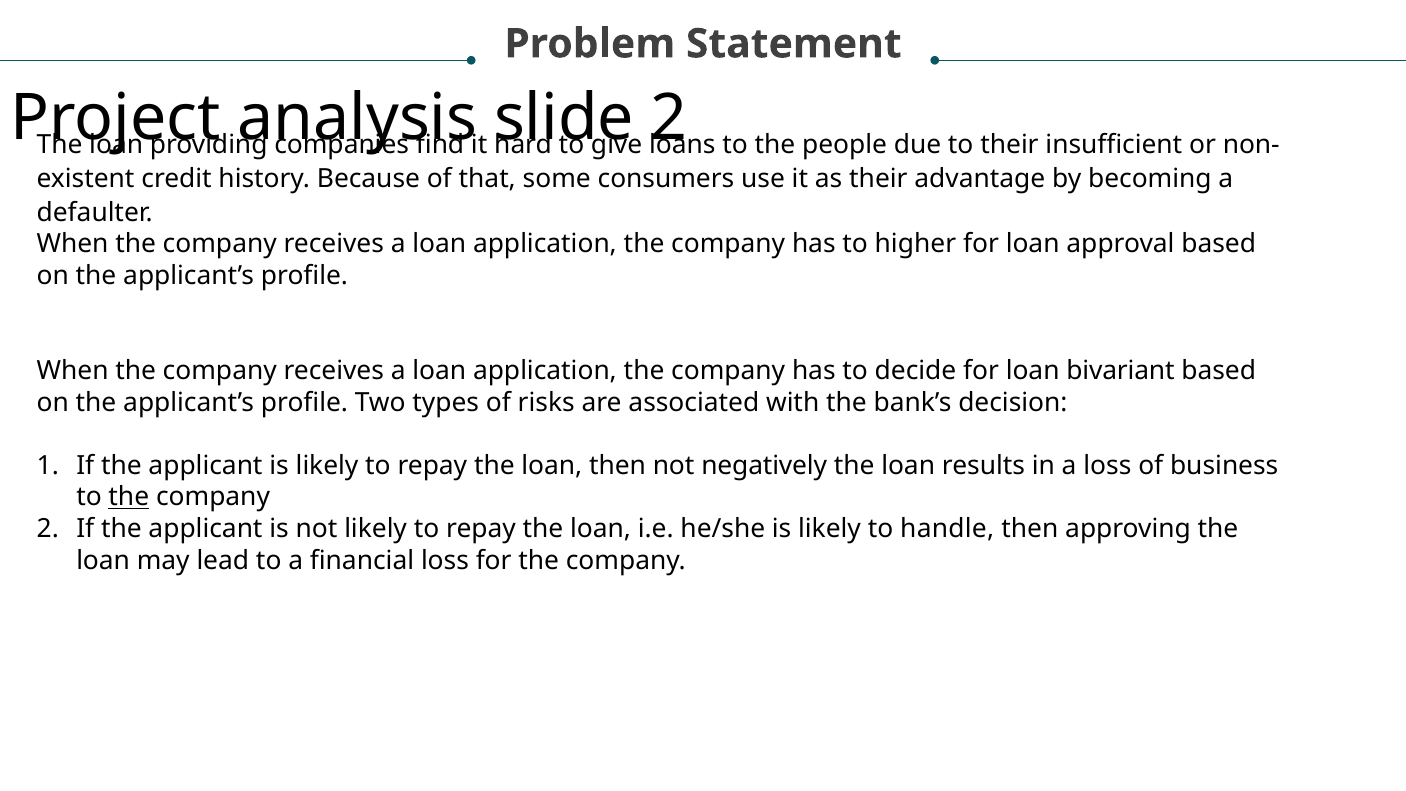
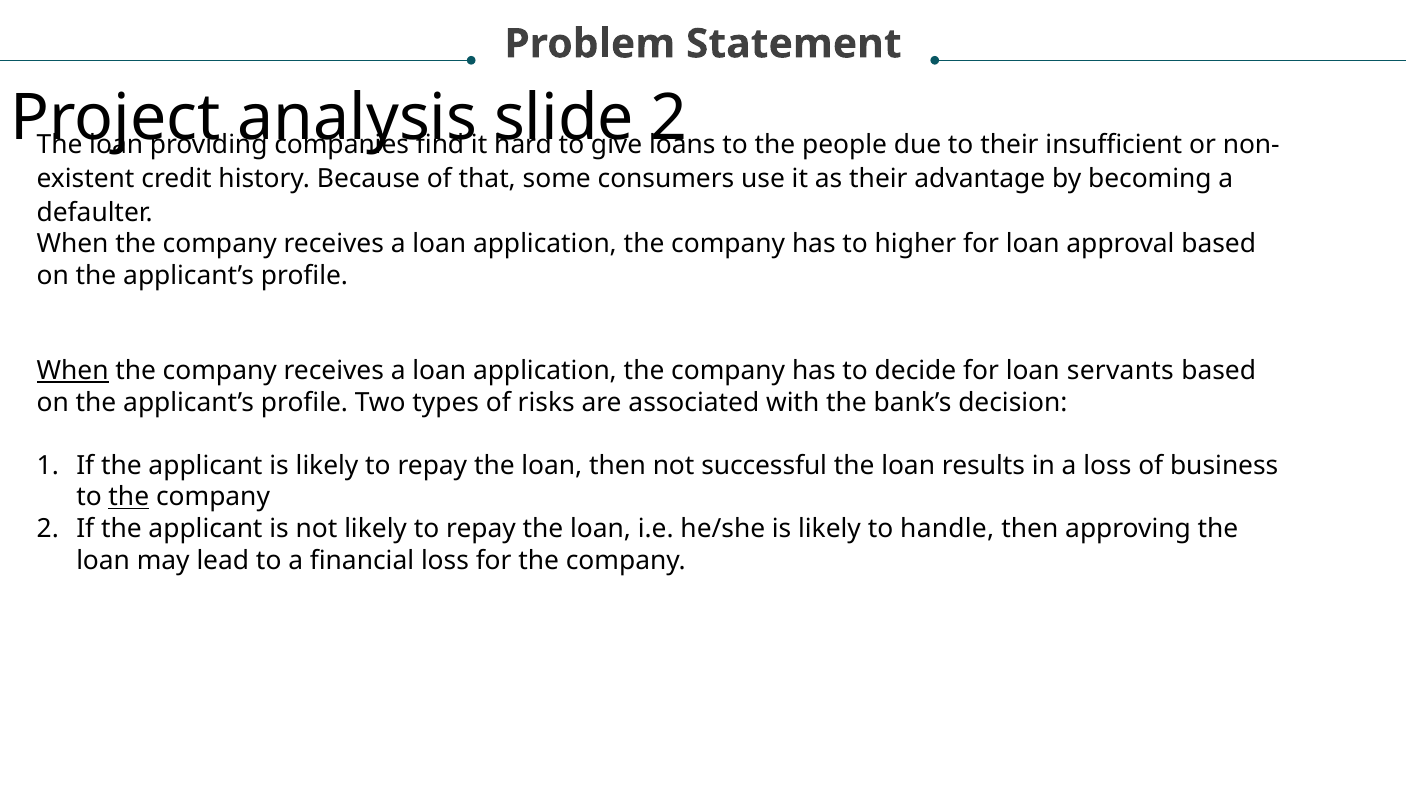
When at (73, 371) underline: none -> present
bivariant: bivariant -> servants
negatively: negatively -> successful
